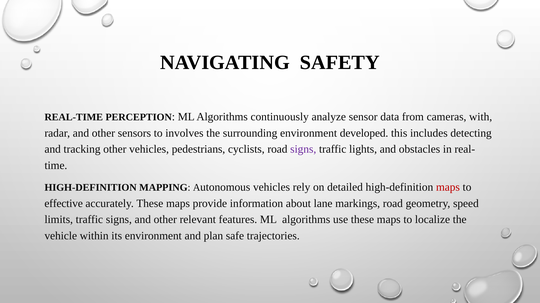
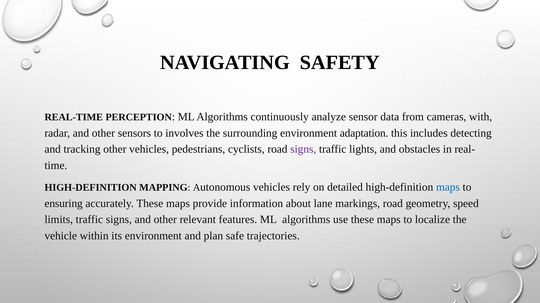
developed: developed -> adaptation
maps at (448, 188) colour: red -> blue
effective: effective -> ensuring
